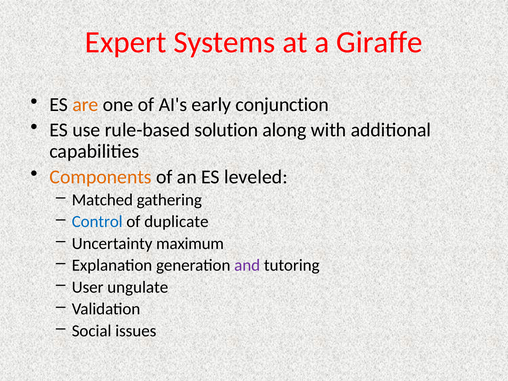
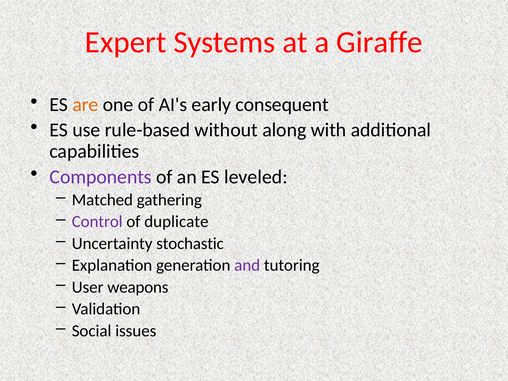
conjunction: conjunction -> consequent
solution: solution -> without
Components colour: orange -> purple
Control colour: blue -> purple
maximum: maximum -> stochastic
ungulate: ungulate -> weapons
